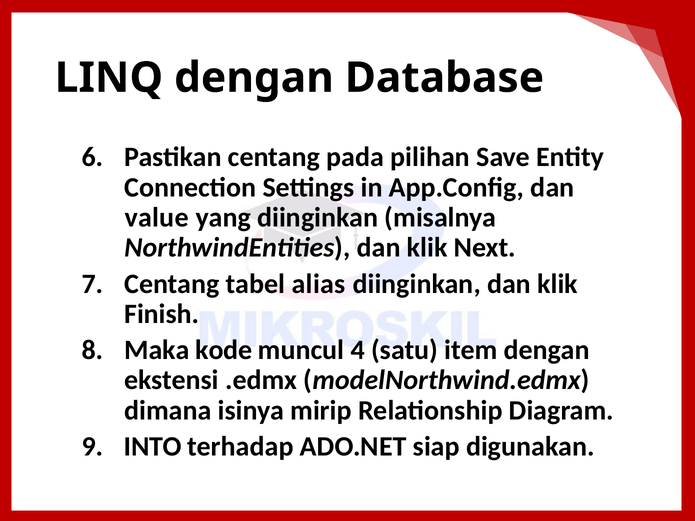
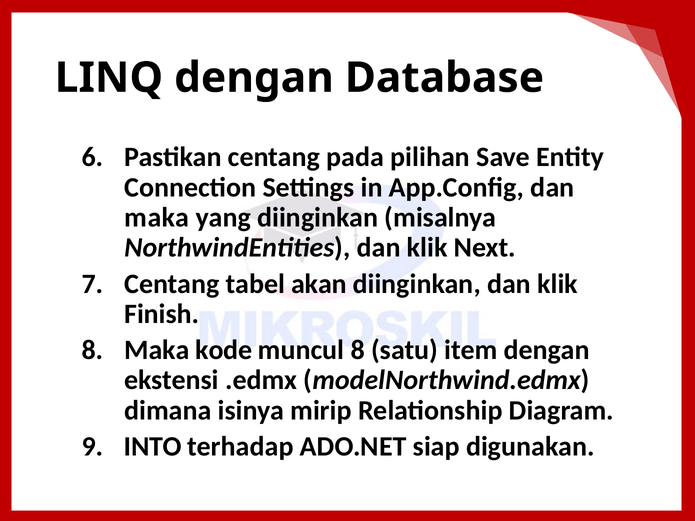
value at (157, 218): value -> maka
alias: alias -> akan
muncul 4: 4 -> 8
